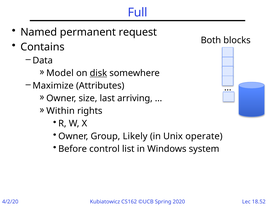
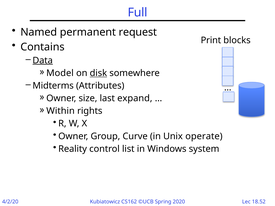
Both: Both -> Print
Data underline: none -> present
Maximize: Maximize -> Midterms
arriving: arriving -> expand
Likely: Likely -> Curve
Before: Before -> Reality
